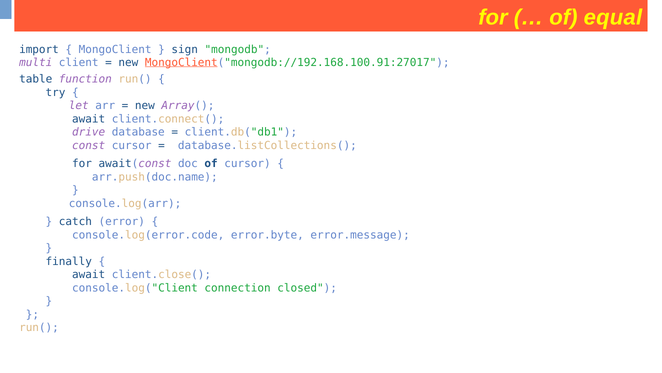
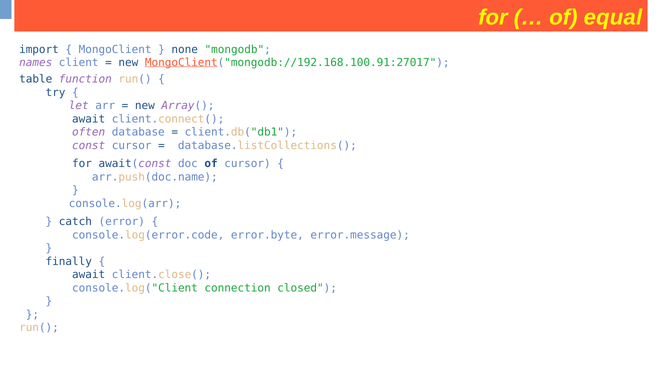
sign: sign -> none
multi: multi -> names
drive: drive -> often
